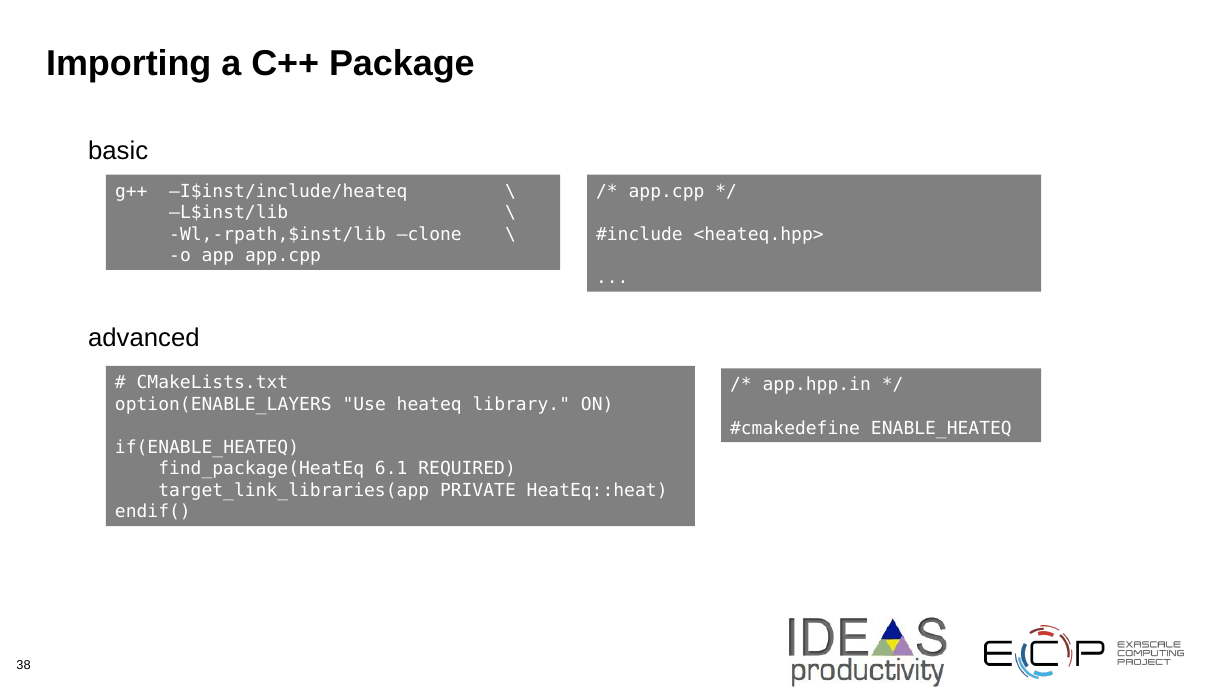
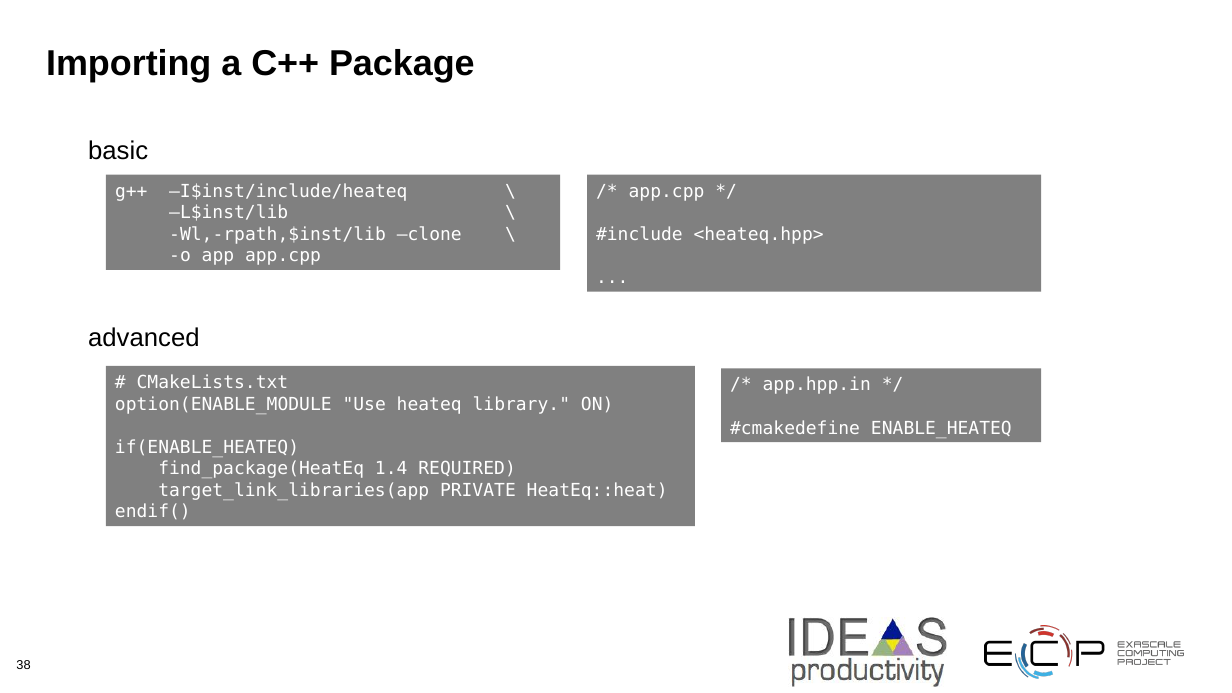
option(ENABLE_LAYERS: option(ENABLE_LAYERS -> option(ENABLE_MODULE
6.1: 6.1 -> 1.4
